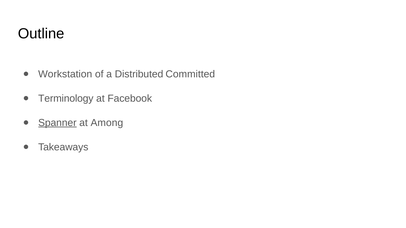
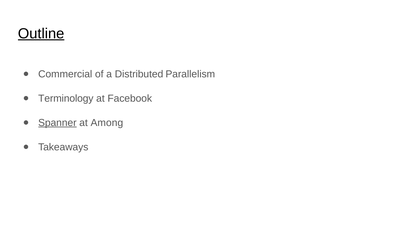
Outline underline: none -> present
Workstation: Workstation -> Commercial
Committed: Committed -> Parallelism
